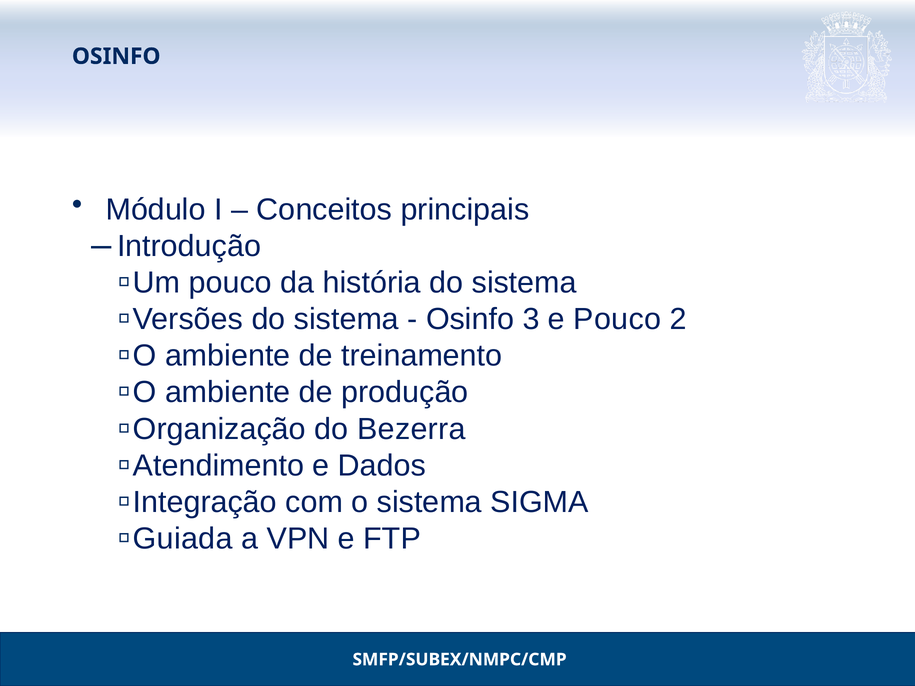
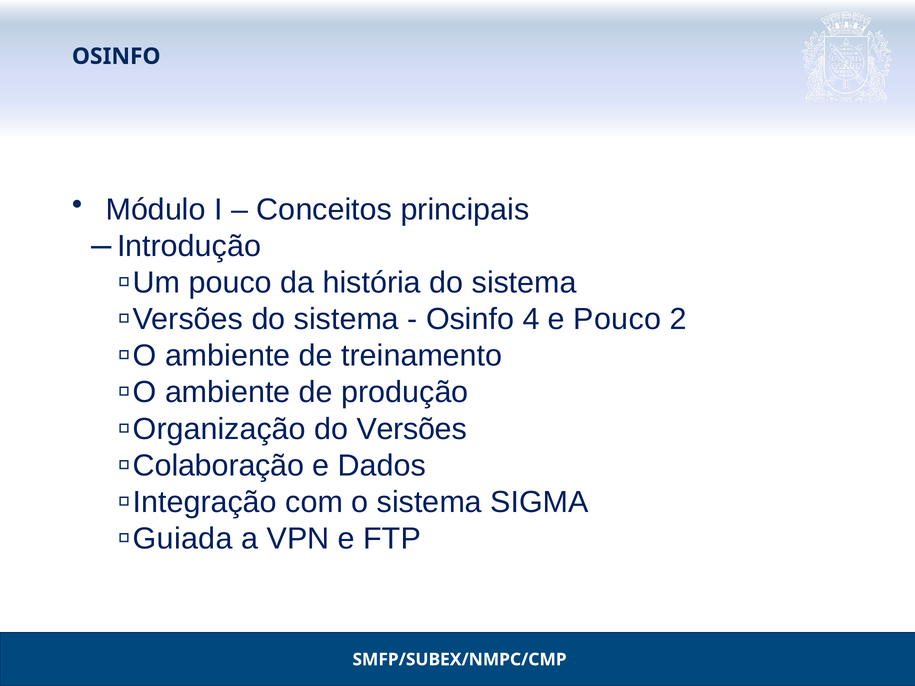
3: 3 -> 4
do Bezerra: Bezerra -> Versões
Atendimento: Atendimento -> Colaboração
